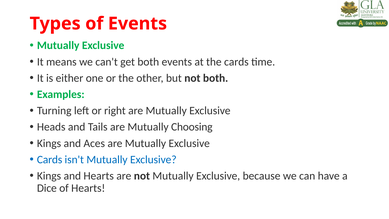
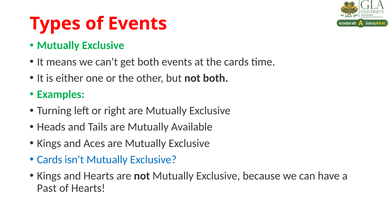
Choosing: Choosing -> Available
Dice: Dice -> Past
